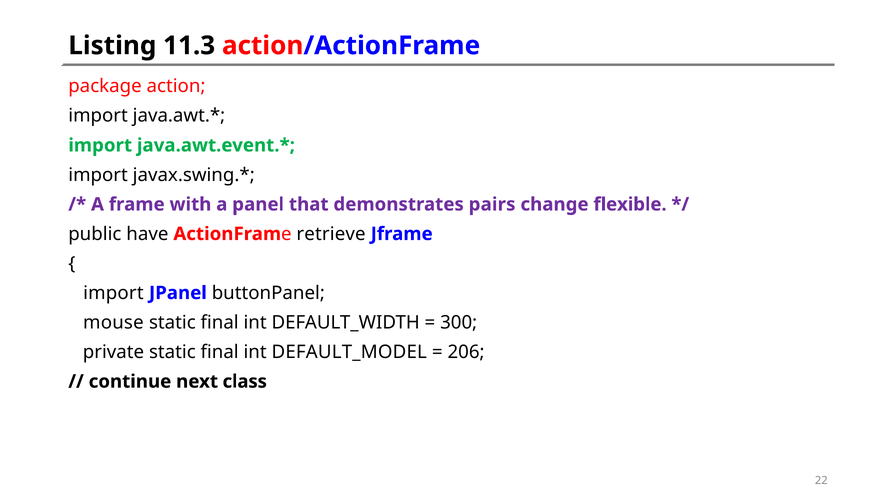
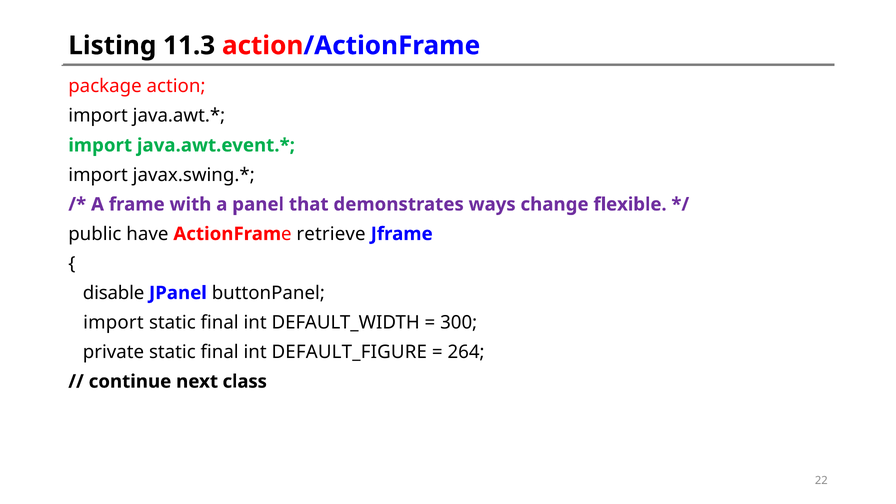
pairs: pairs -> ways
import at (113, 293): import -> disable
mouse at (113, 322): mouse -> import
DEFAULT_MODEL: DEFAULT_MODEL -> DEFAULT_FIGURE
206: 206 -> 264
